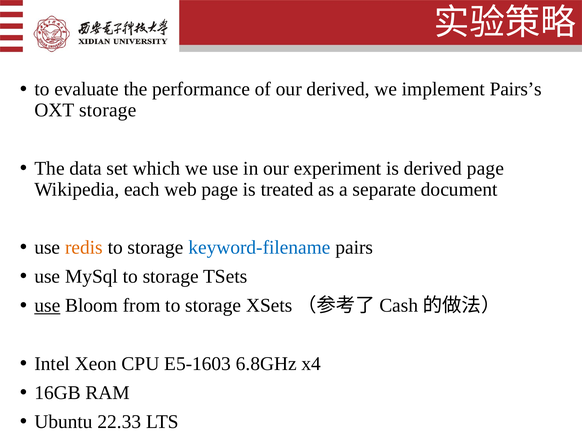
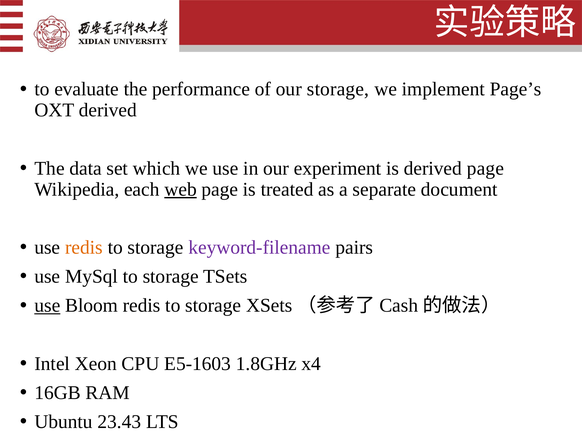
our derived: derived -> storage
Pairs’s: Pairs’s -> Page’s
OXT storage: storage -> derived
web underline: none -> present
keyword-filename colour: blue -> purple
Bloom from: from -> redis
6.8GHz: 6.8GHz -> 1.8GHz
22.33: 22.33 -> 23.43
